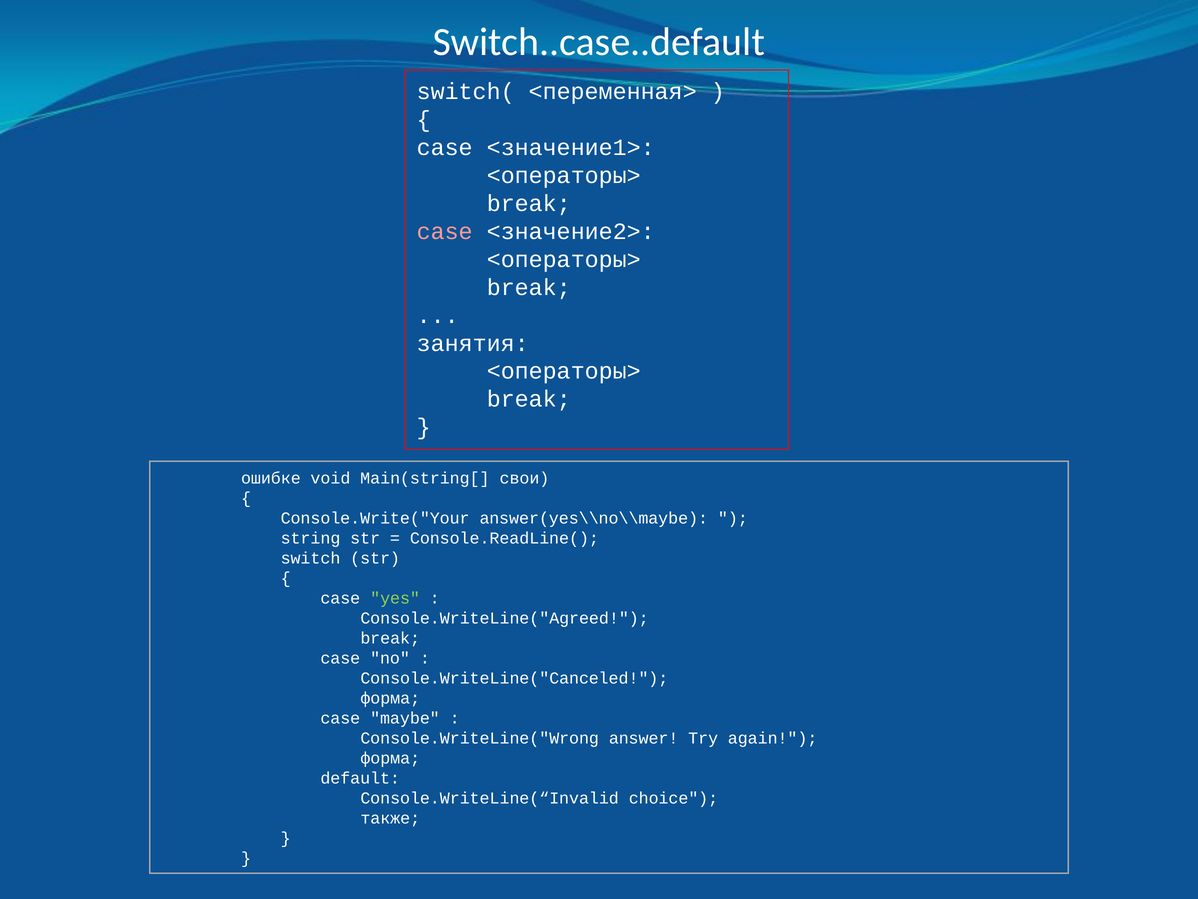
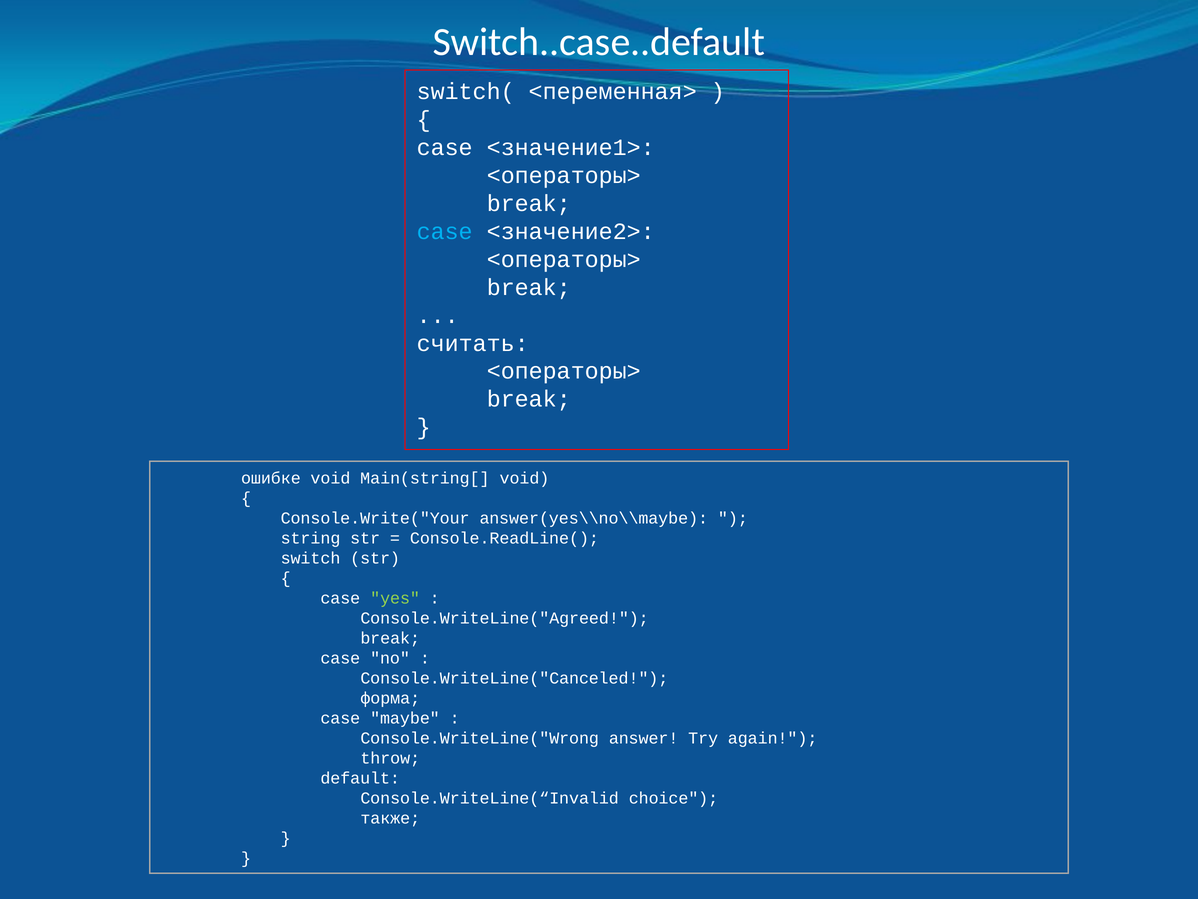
case at (445, 231) colour: pink -> light blue
занятия: занятия -> считать
Main(string[ свои: свои -> void
форма at (390, 758): форма -> throw
